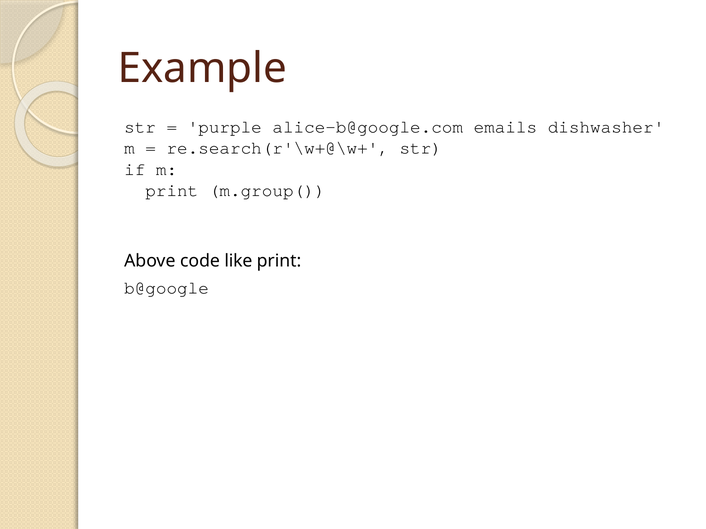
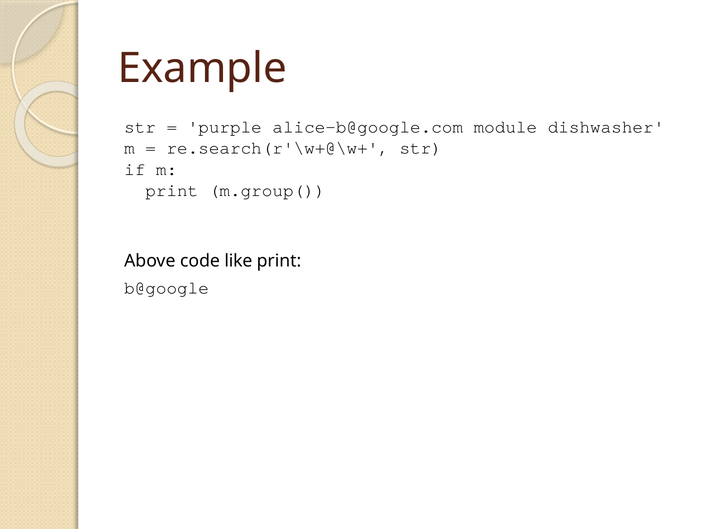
emails: emails -> module
